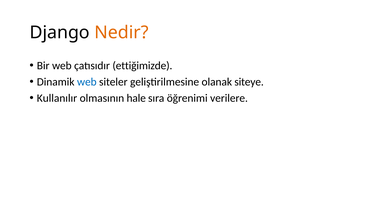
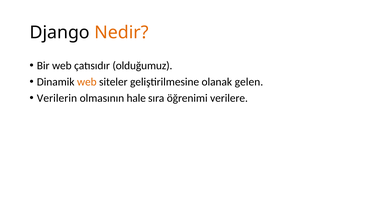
ettiğimizde: ettiğimizde -> olduğumuz
web at (87, 82) colour: blue -> orange
siteye: siteye -> gelen
Kullanılır: Kullanılır -> Verilerin
